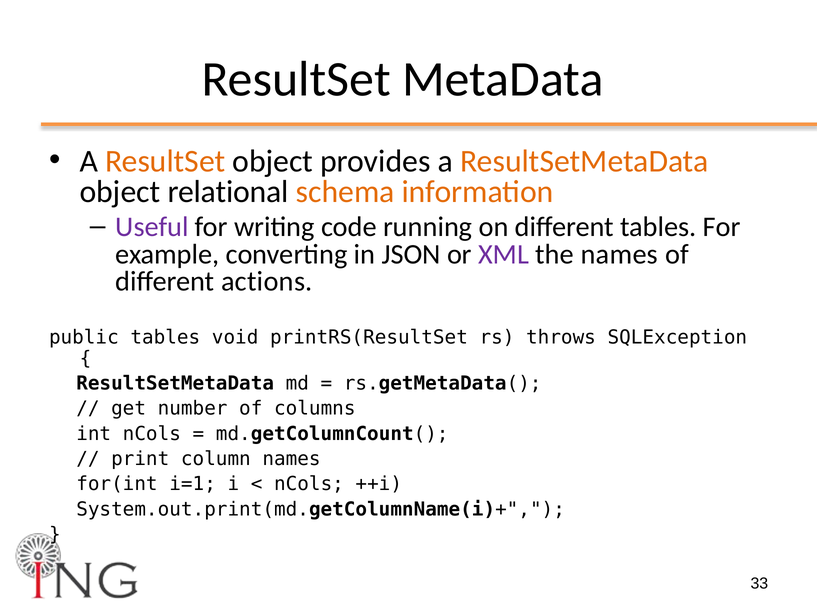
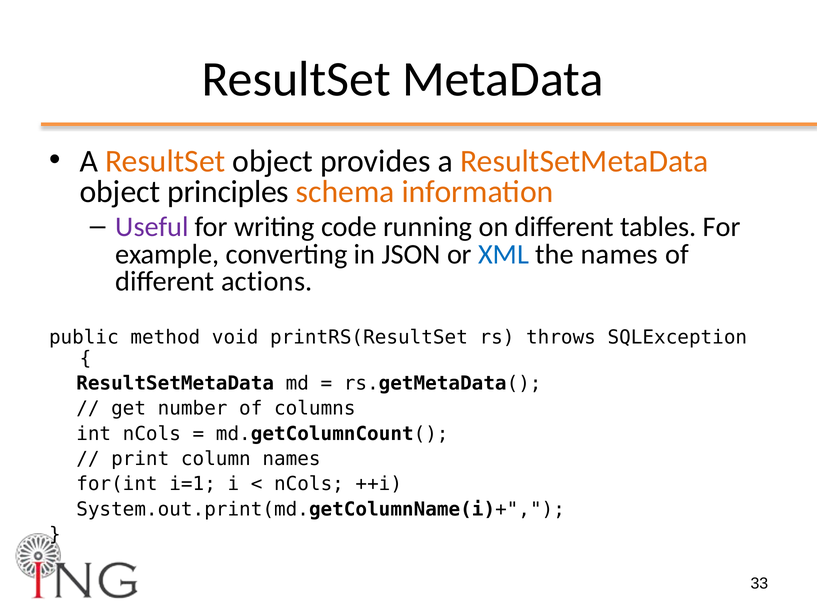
relational: relational -> principles
XML colour: purple -> blue
public tables: tables -> method
